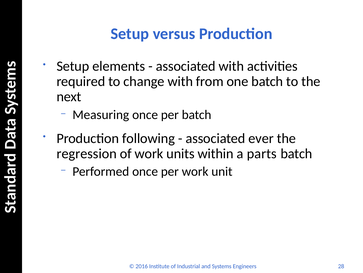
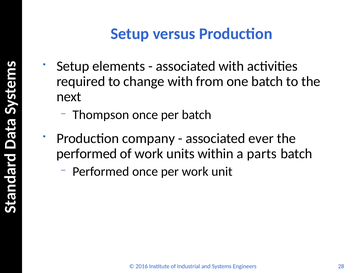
Measuring: Measuring -> Thompson
following: following -> company
regression at (87, 153): regression -> performed
